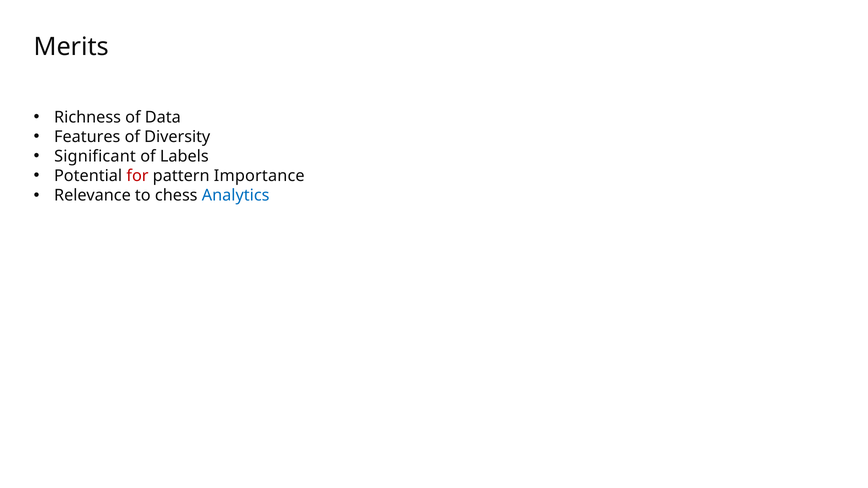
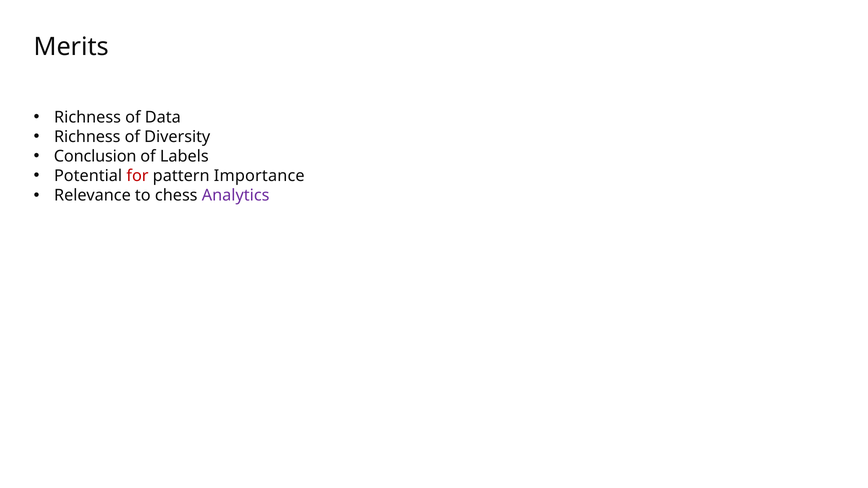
Features at (87, 137): Features -> Richness
Significant: Significant -> Conclusion
Analytics colour: blue -> purple
